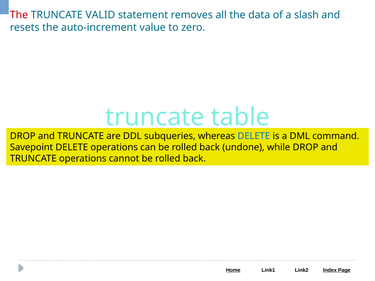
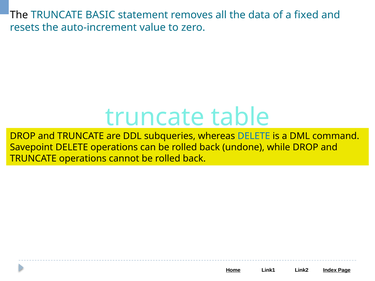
The at (19, 15) colour: red -> black
VALID: VALID -> BASIC
slash: slash -> fixed
